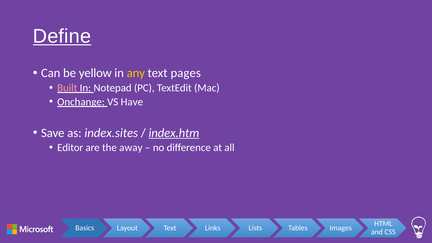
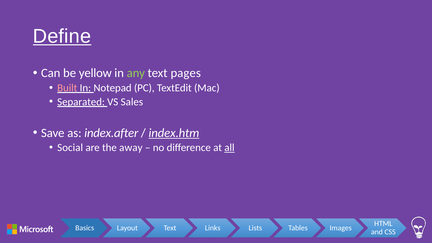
any colour: yellow -> light green
Onchange: Onchange -> Separated
Have: Have -> Sales
index.sites: index.sites -> index.after
Editor: Editor -> Social
all underline: none -> present
